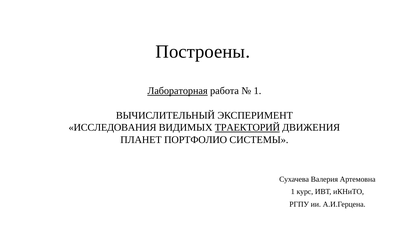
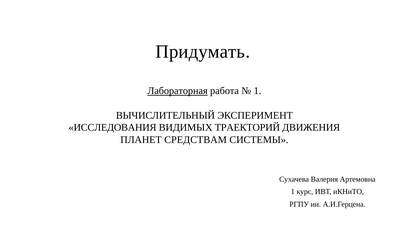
Построены: Построены -> Придумать
ТРАЕКТОРИЙ underline: present -> none
ПОРТФОЛИО: ПОРТФОЛИО -> СРЕДСТВАМ
